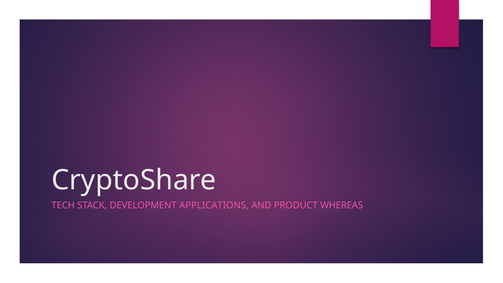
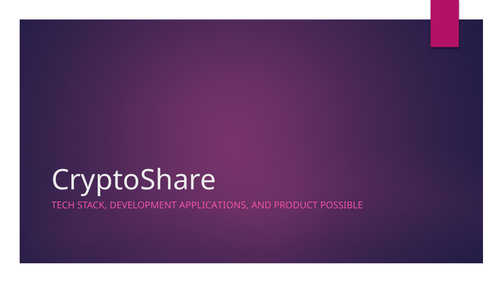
WHEREAS: WHEREAS -> POSSIBLE
